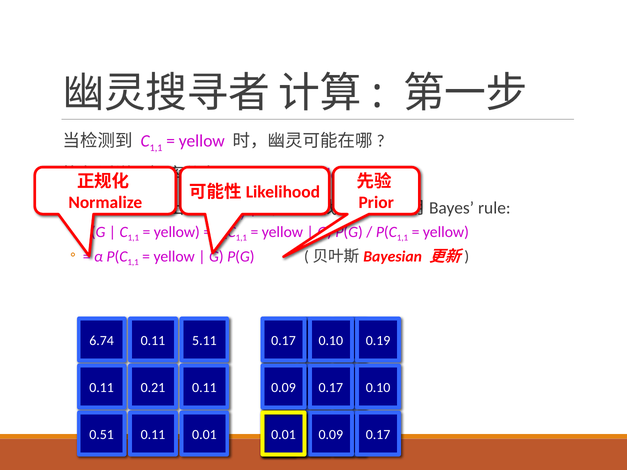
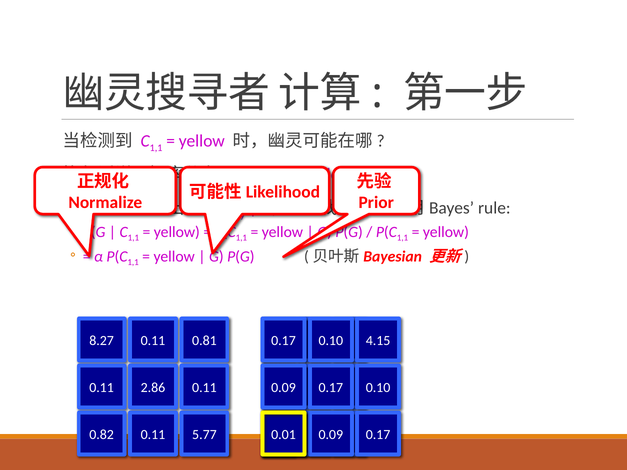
6.74: 6.74 -> 8.27
5.11: 5.11 -> 0.81
0.19: 0.19 -> 4.15
0.21: 0.21 -> 2.86
0.51: 0.51 -> 0.82
0.11 0.01: 0.01 -> 5.77
